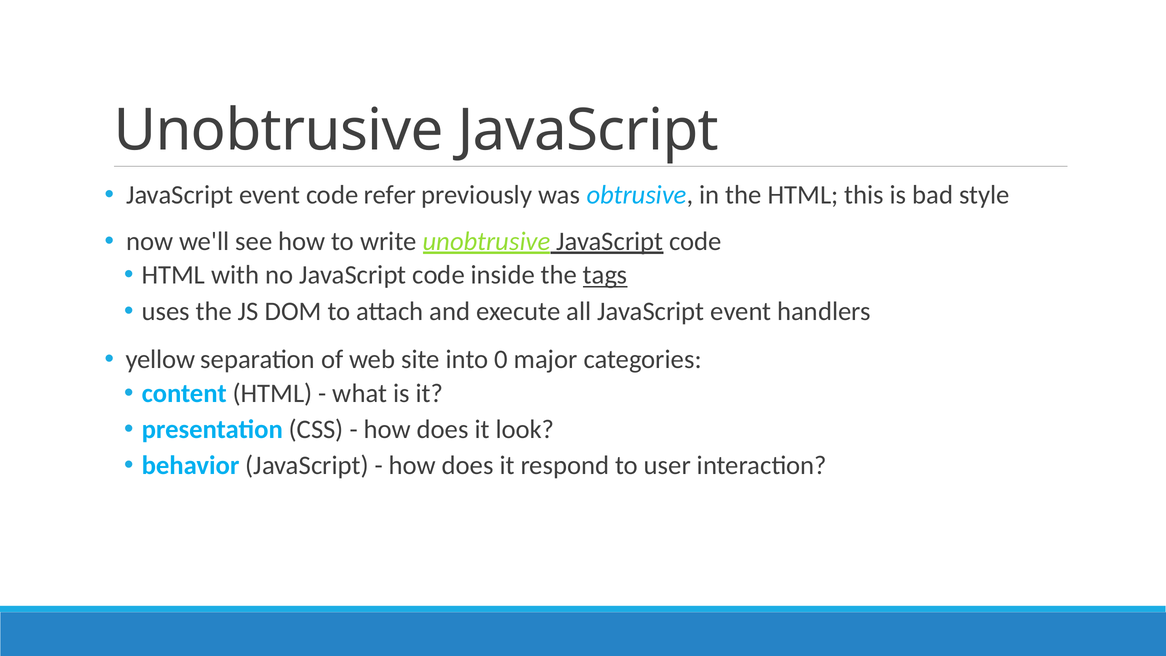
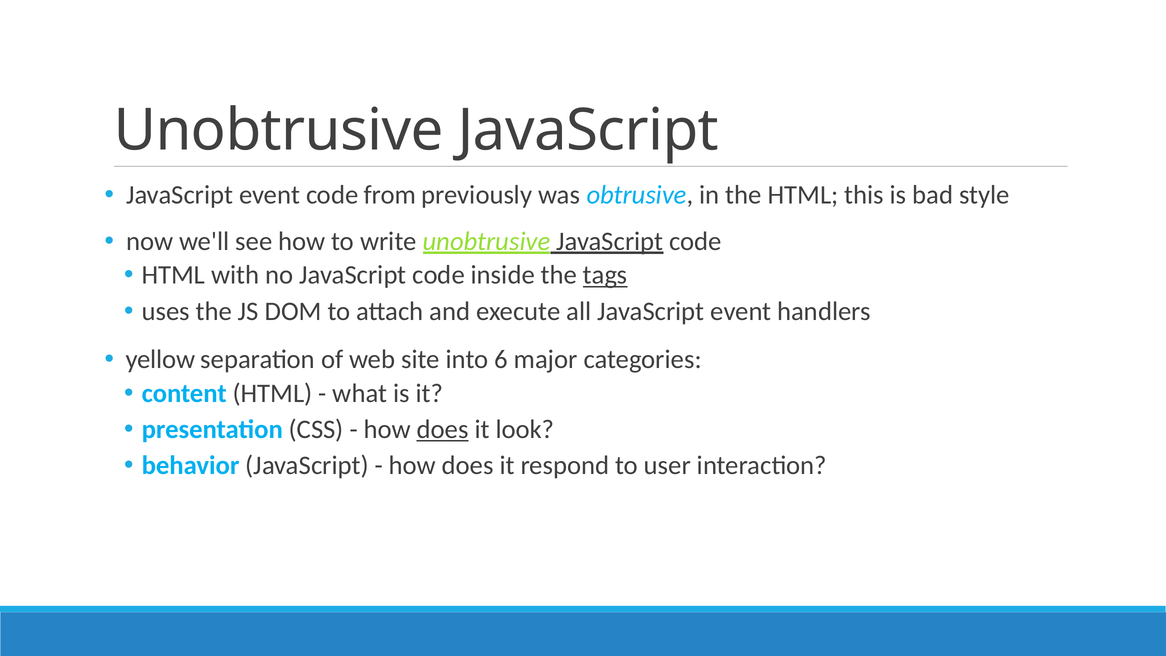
refer: refer -> from
0: 0 -> 6
does at (443, 429) underline: none -> present
